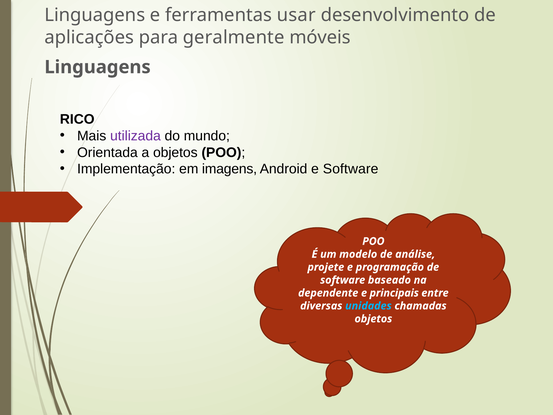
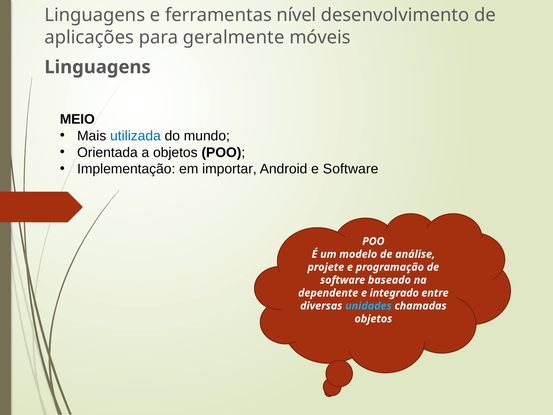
usar: usar -> nível
RICO: RICO -> MEIO
utilizada colour: purple -> blue
imagens: imagens -> importar
principais: principais -> integrado
